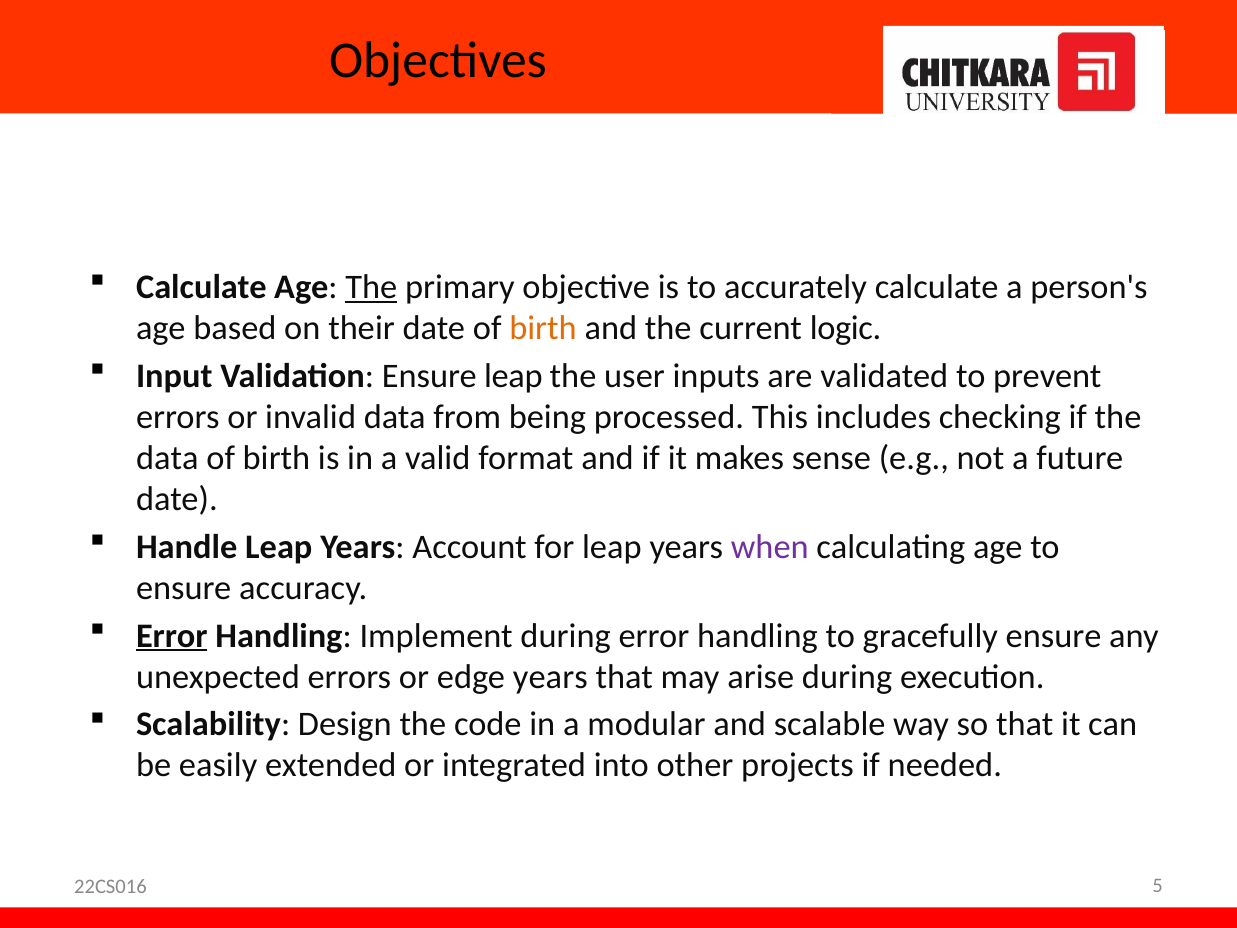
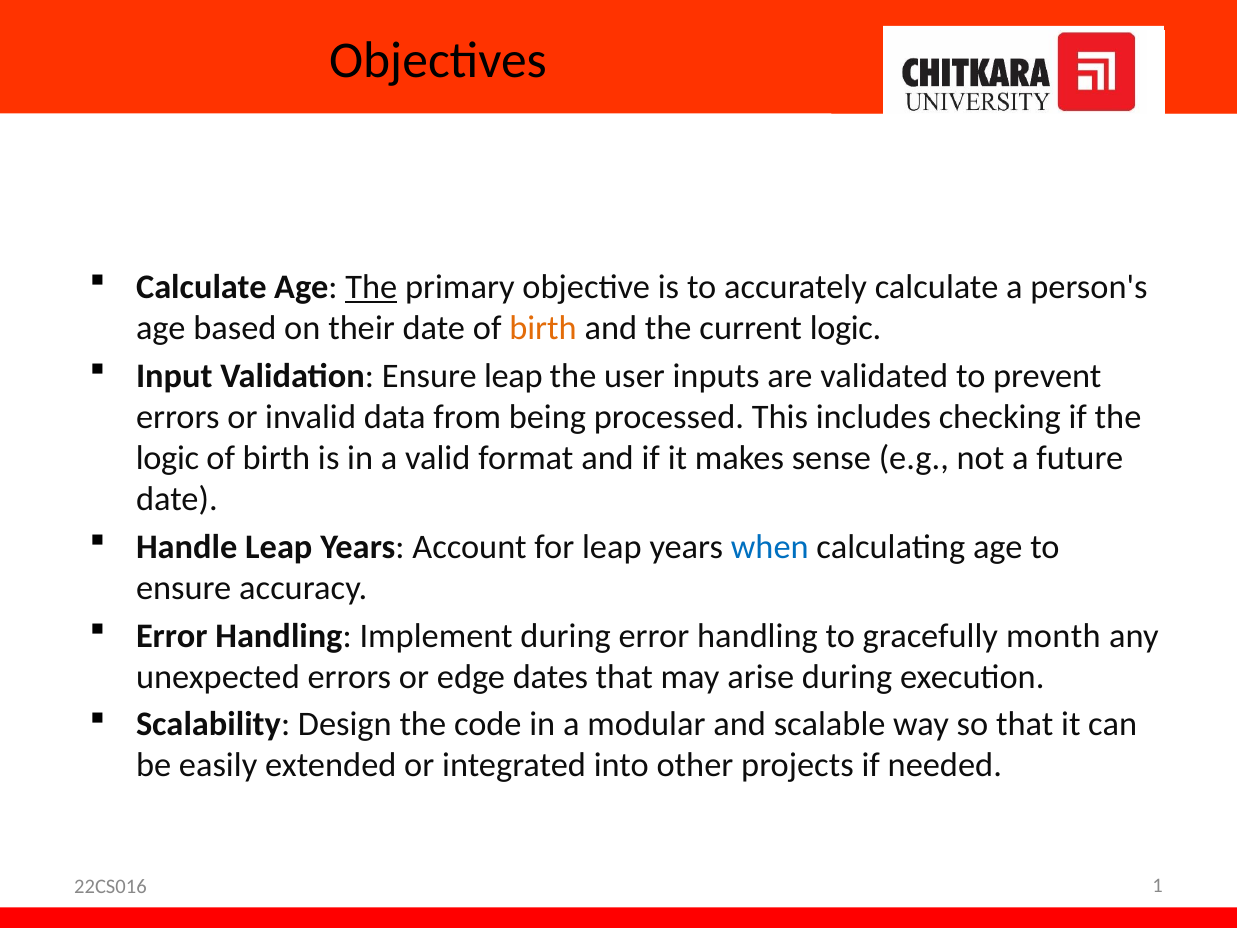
data at (167, 458): data -> logic
when colour: purple -> blue
Error at (172, 635) underline: present -> none
gracefully ensure: ensure -> month
edge years: years -> dates
5: 5 -> 1
